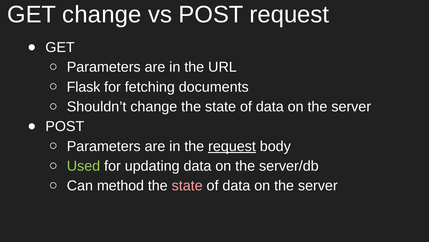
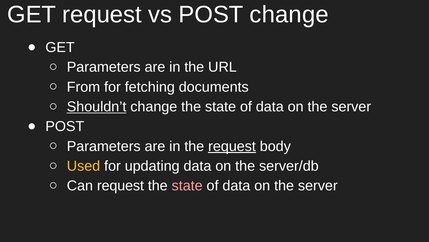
GET change: change -> request
POST request: request -> change
Flask: Flask -> From
Shouldn’t underline: none -> present
Used colour: light green -> yellow
Can method: method -> request
